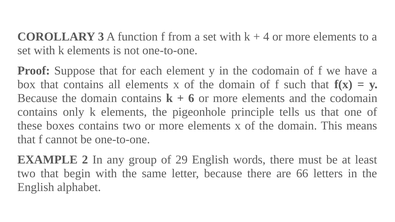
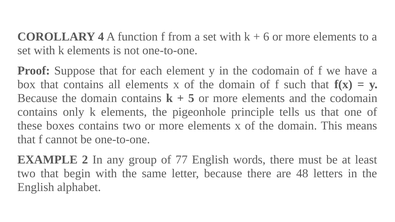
3: 3 -> 4
4: 4 -> 6
6: 6 -> 5
29: 29 -> 77
66: 66 -> 48
